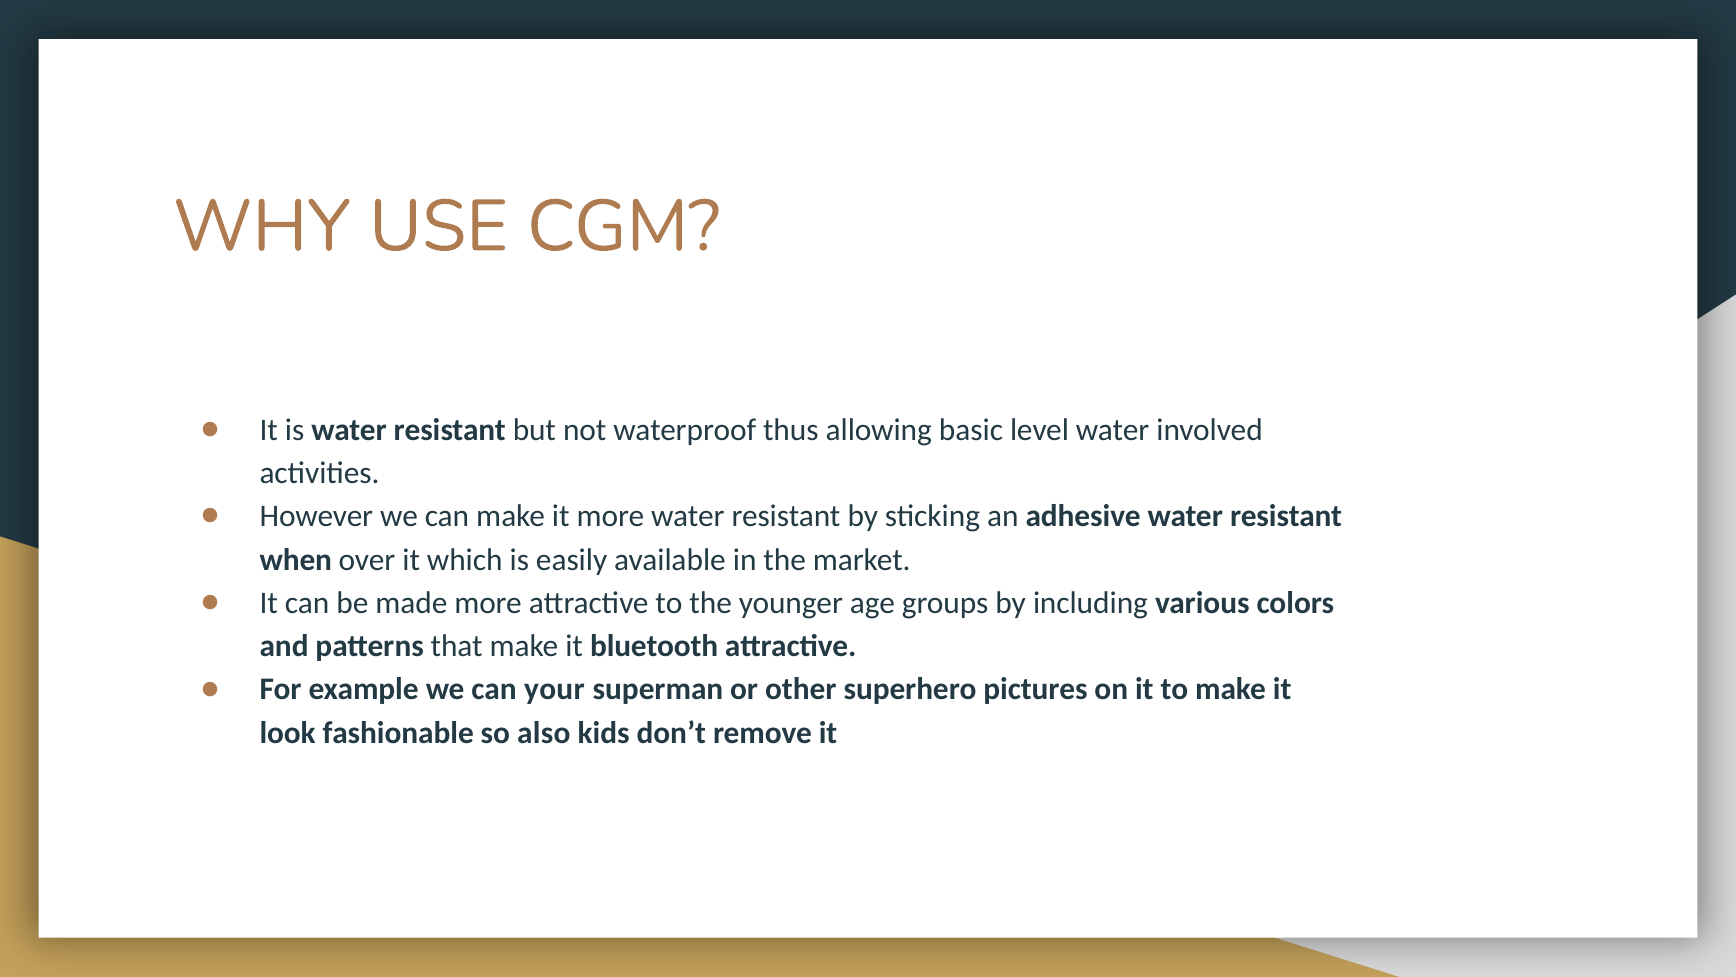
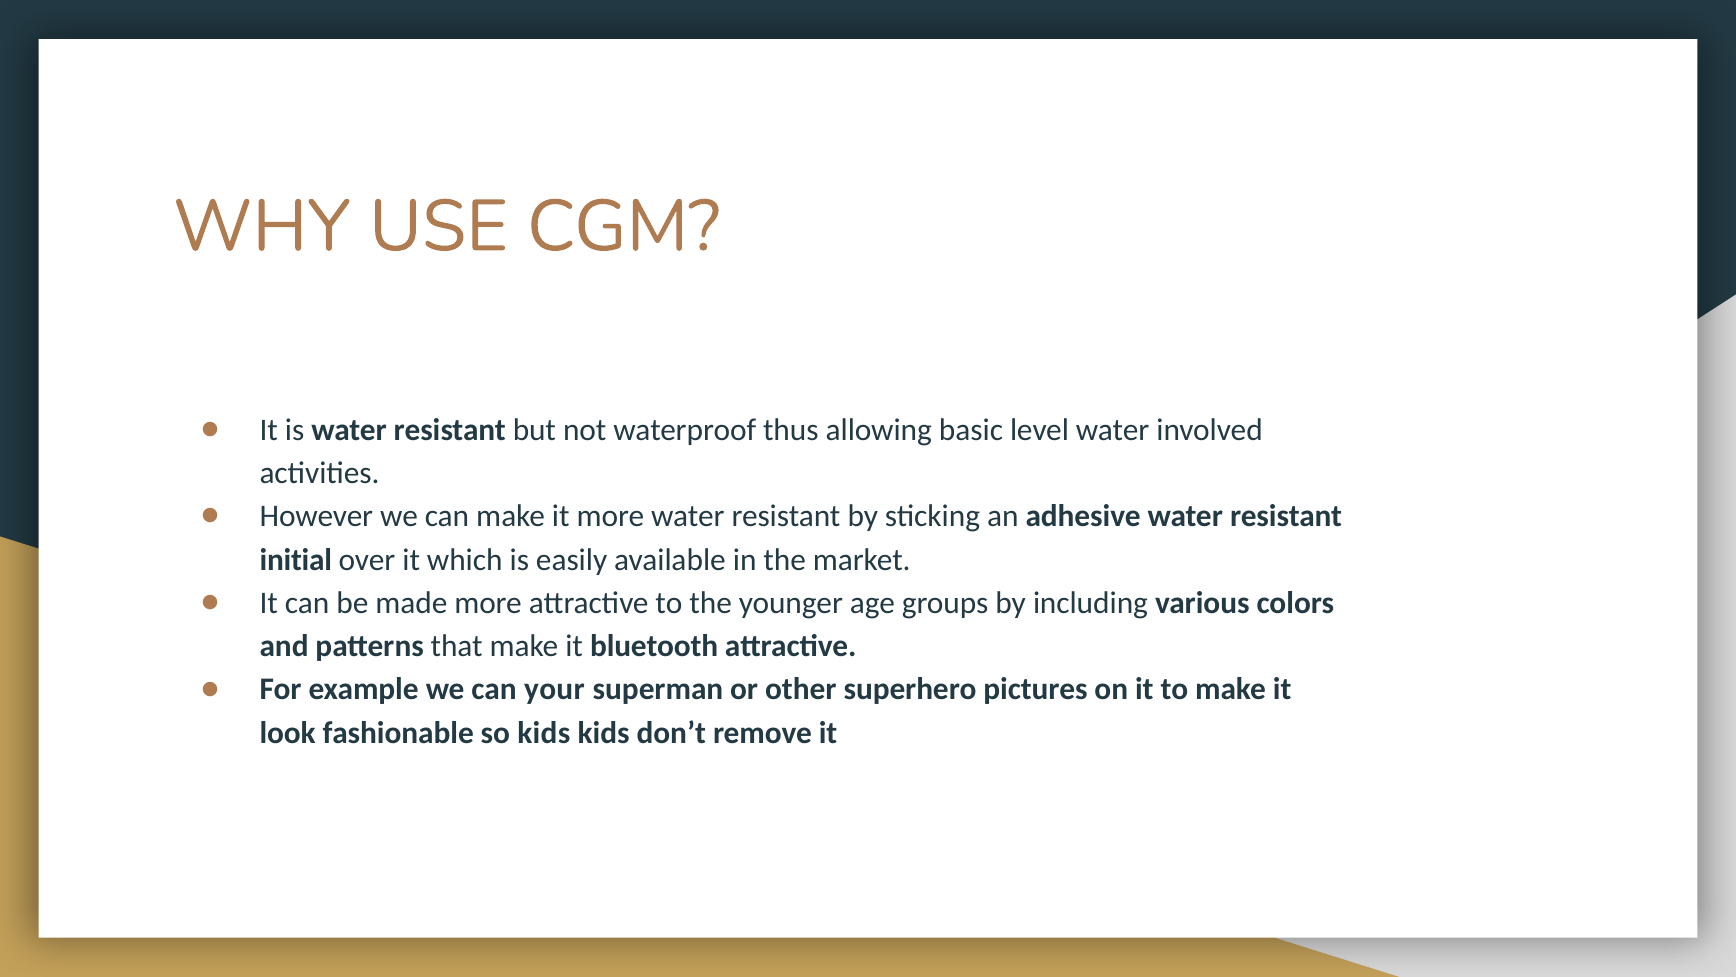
when: when -> initial
so also: also -> kids
